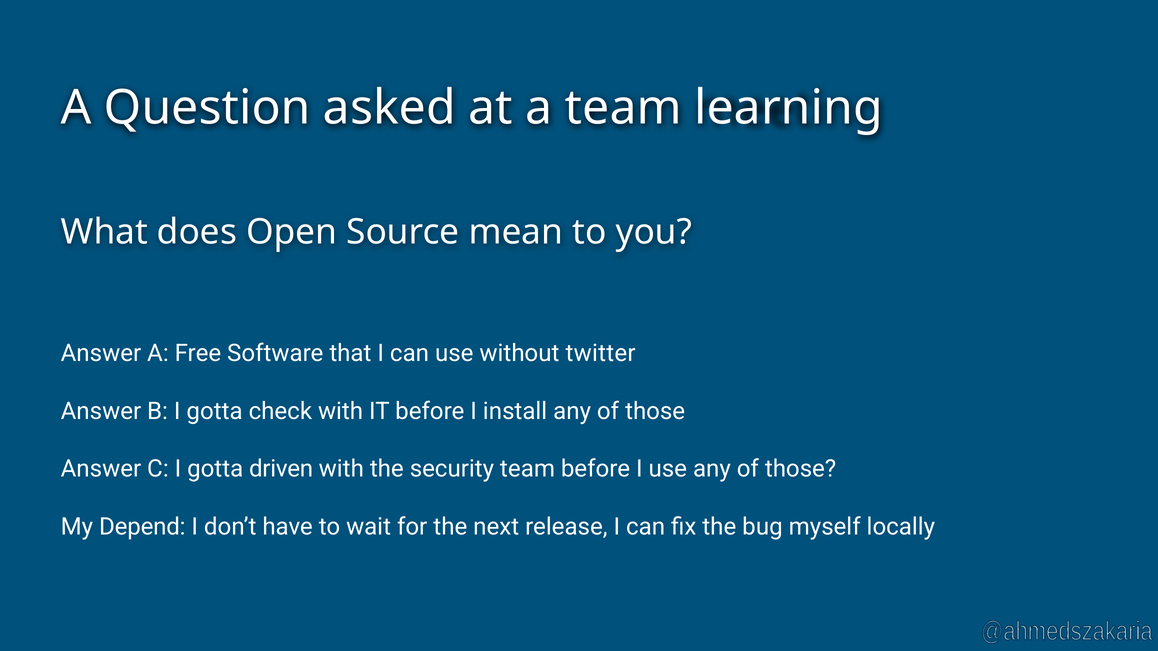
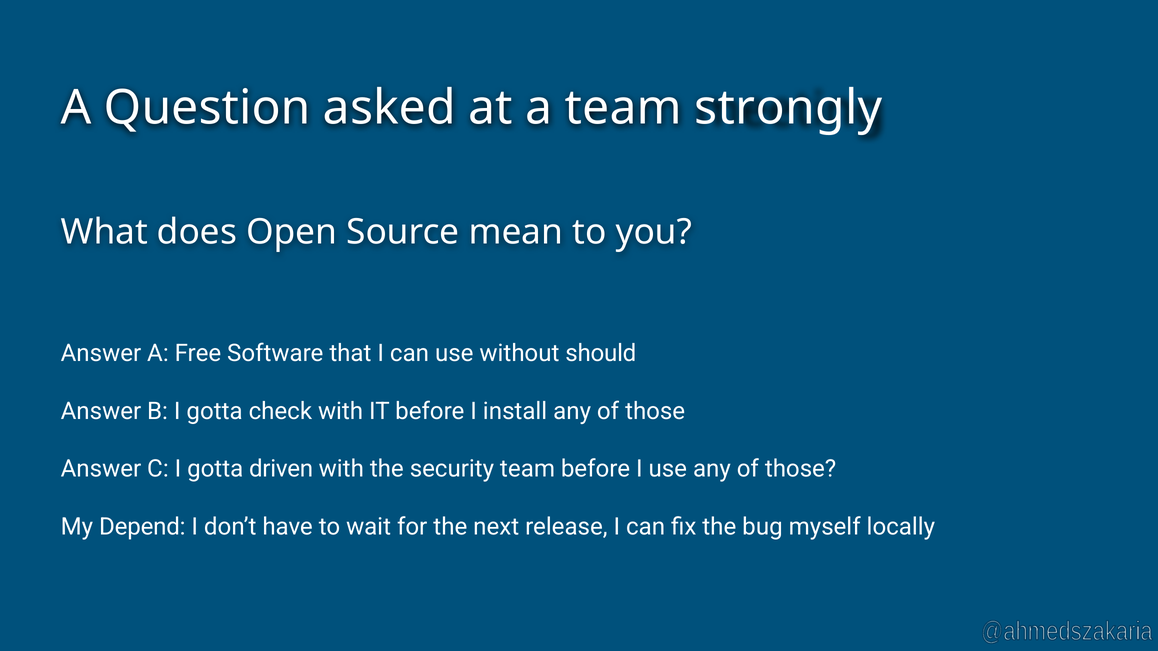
learning: learning -> strongly
twitter: twitter -> should
